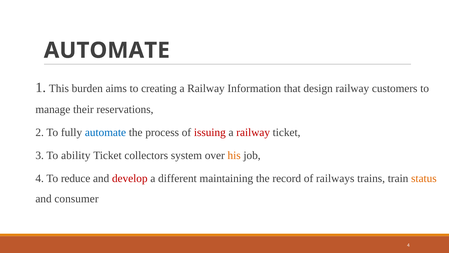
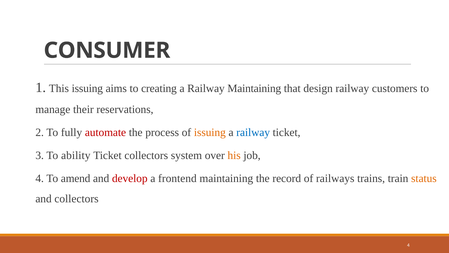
AUTOMATE at (107, 50): AUTOMATE -> CONSUMER
This burden: burden -> issuing
Railway Information: Information -> Maintaining
automate at (105, 132) colour: blue -> red
issuing at (210, 132) colour: red -> orange
railway at (253, 132) colour: red -> blue
reduce: reduce -> amend
different: different -> frontend
and consumer: consumer -> collectors
